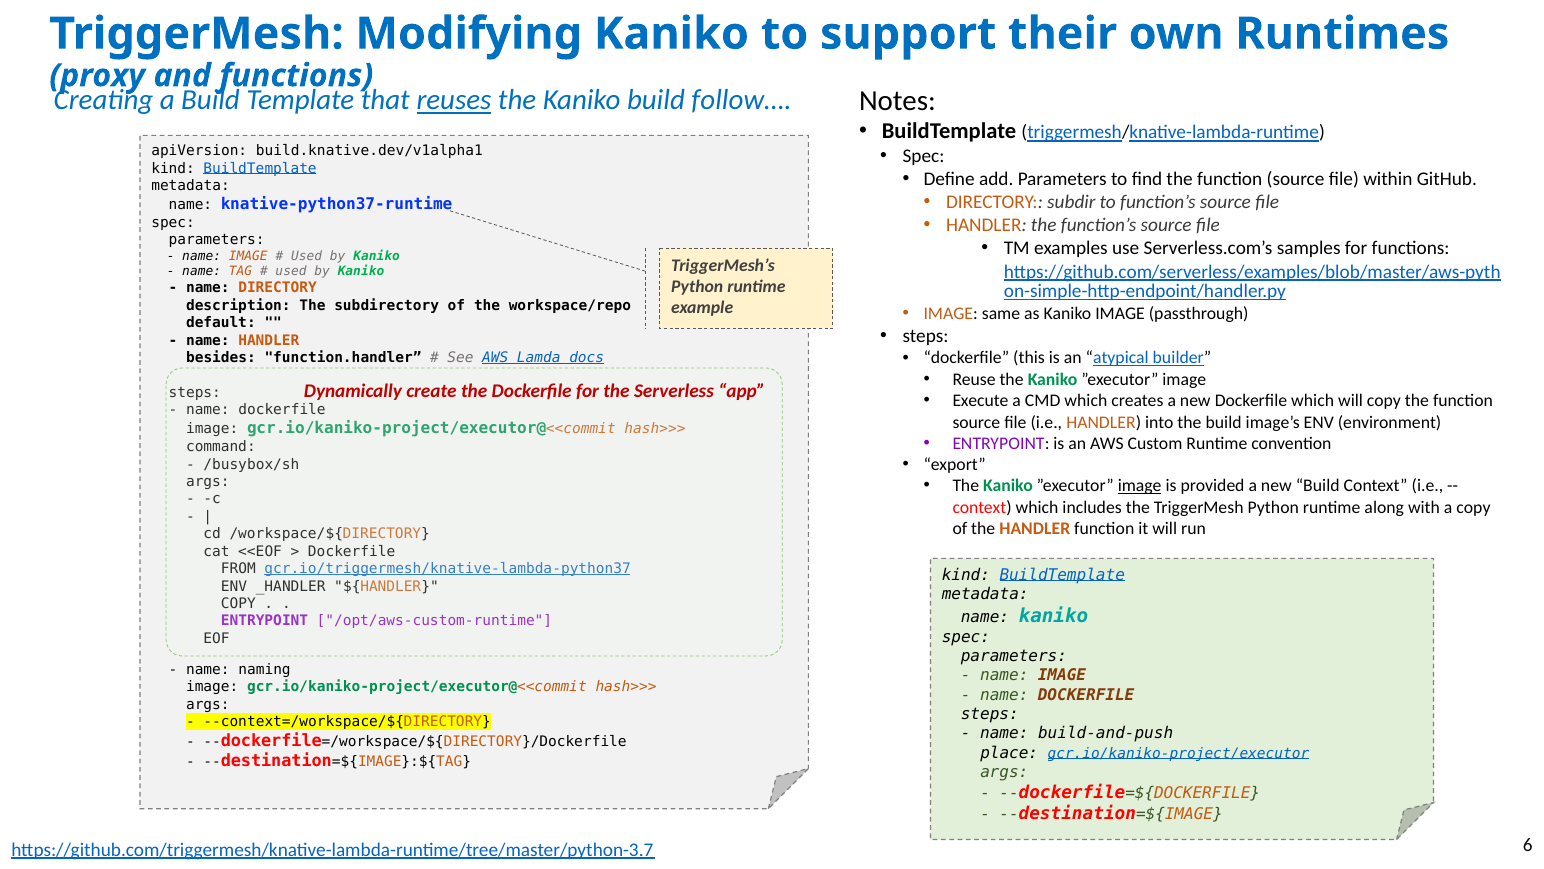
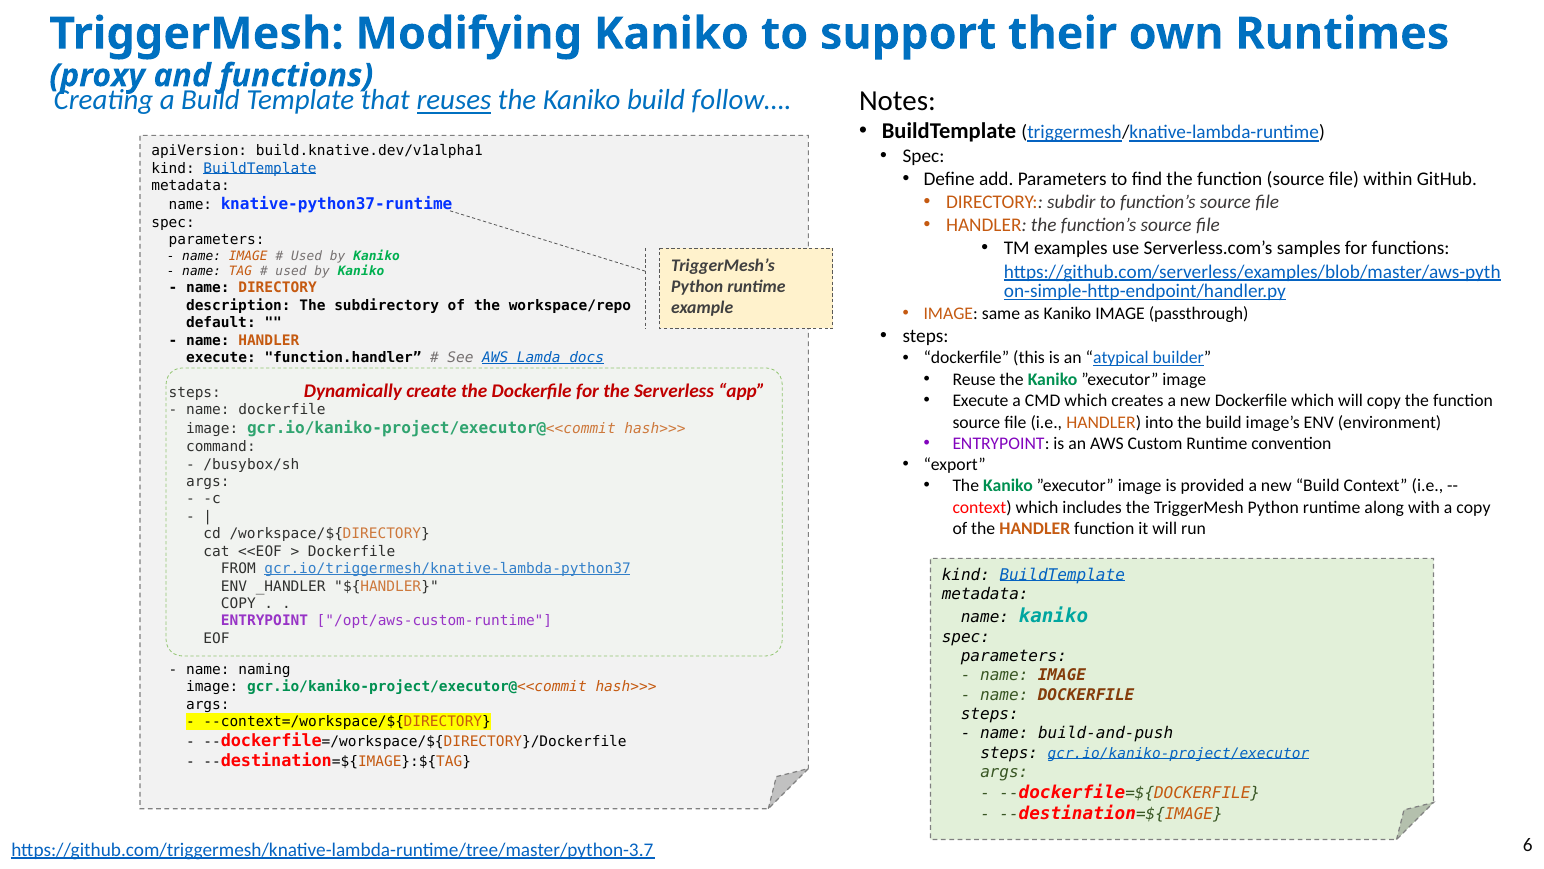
besides at (221, 358): besides -> execute
image at (1140, 486) underline: present -> none
place at (1009, 752): place -> steps
